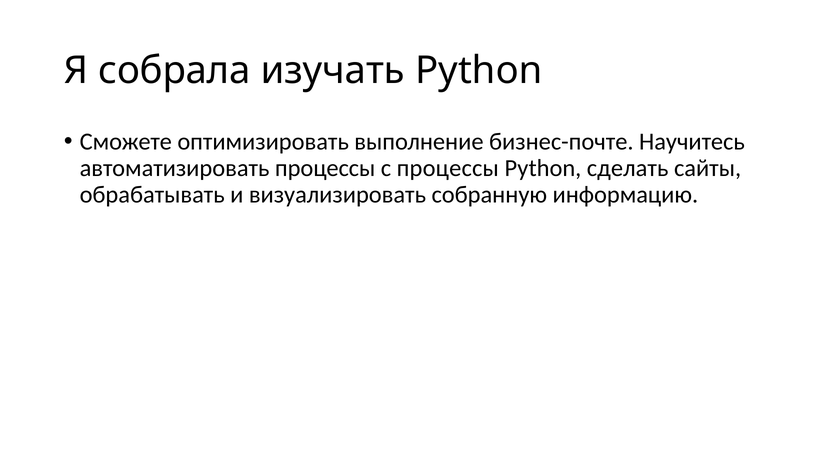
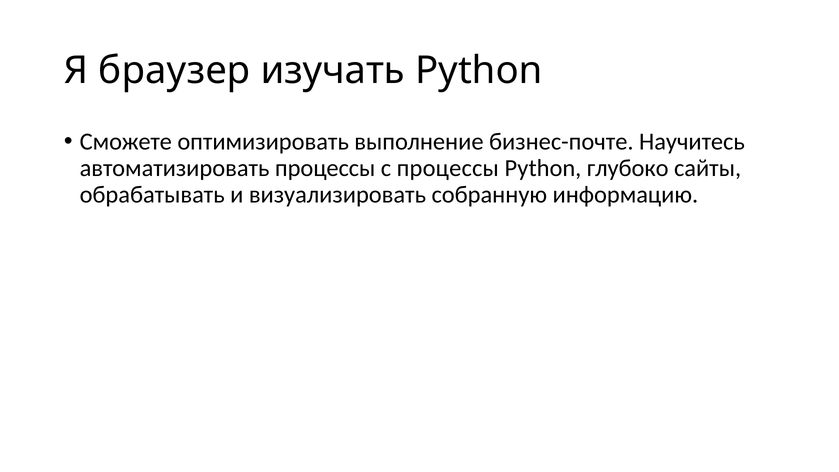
собрала: собрала -> браузер
сделать: сделать -> глубоко
